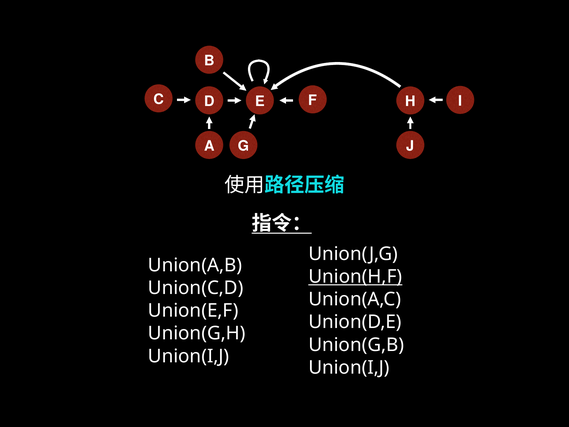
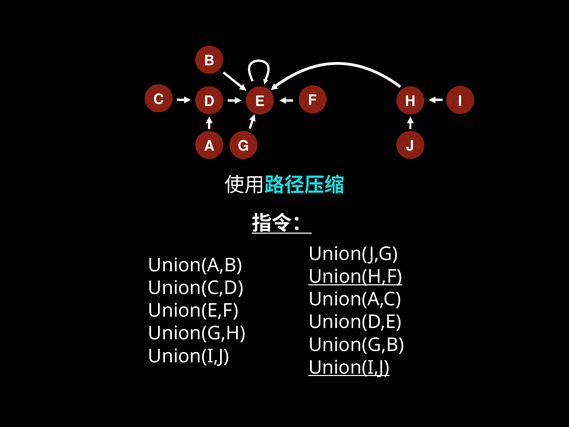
Union(I,J at (349, 367) underline: none -> present
